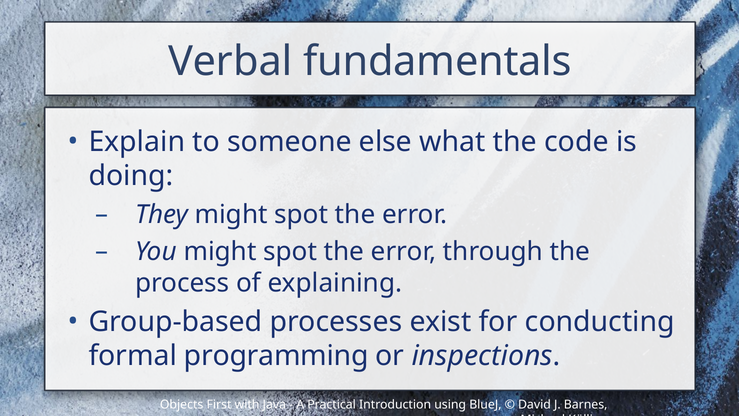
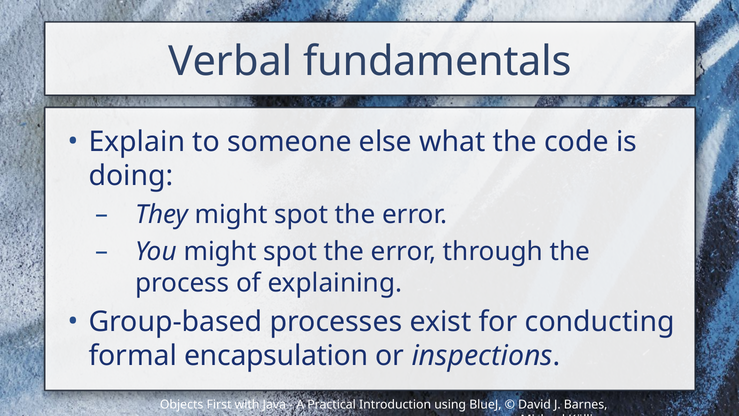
programming: programming -> encapsulation
